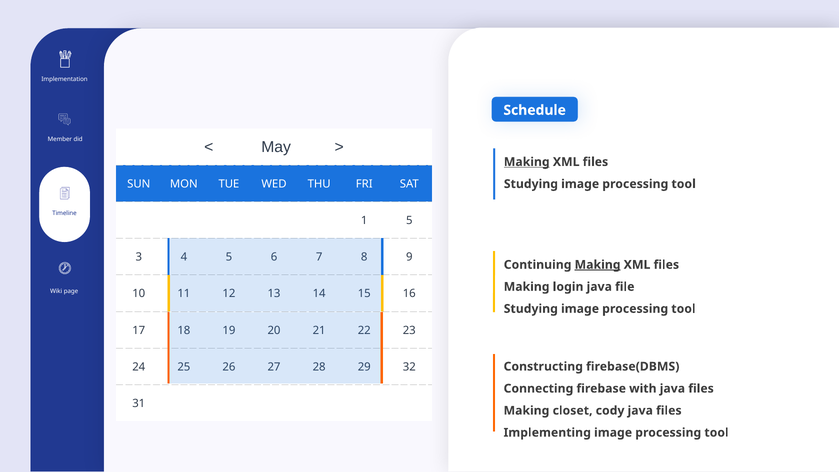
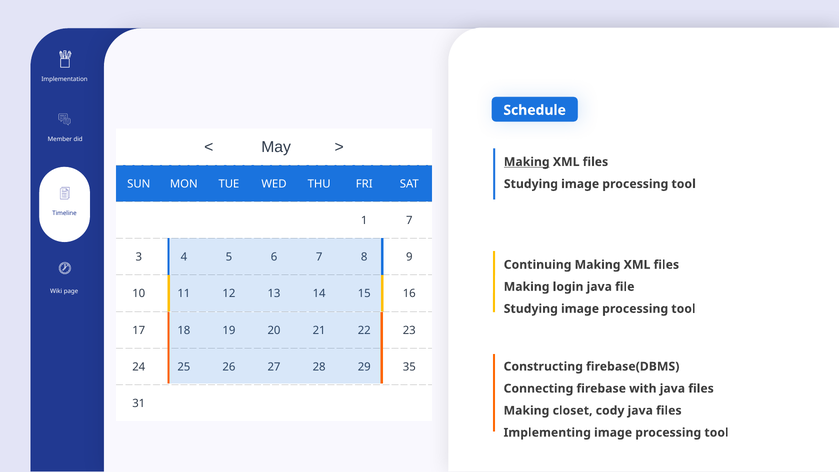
1 5: 5 -> 7
Making at (598, 265) underline: present -> none
32: 32 -> 35
